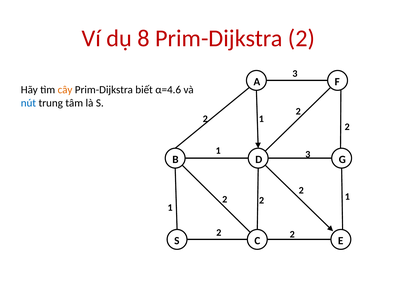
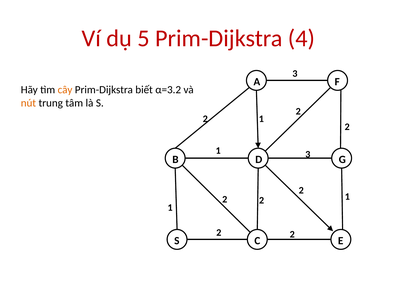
8: 8 -> 5
Prim-Dijkstra 2: 2 -> 4
α=4.6: α=4.6 -> α=3.2
nút colour: blue -> orange
